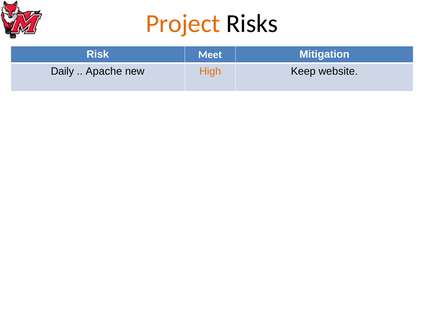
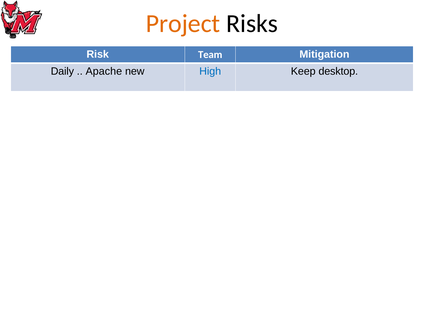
Meet: Meet -> Team
High colour: orange -> blue
website: website -> desktop
